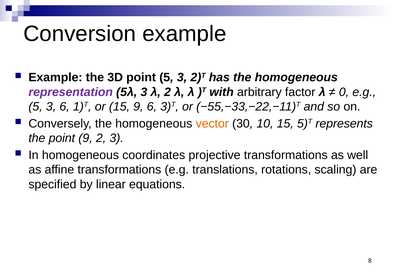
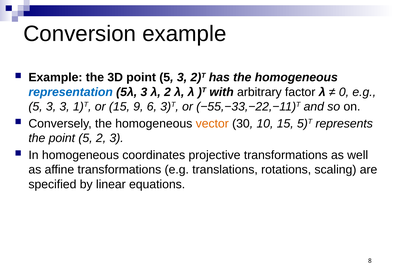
representation colour: purple -> blue
3 6: 6 -> 3
the point 9: 9 -> 5
